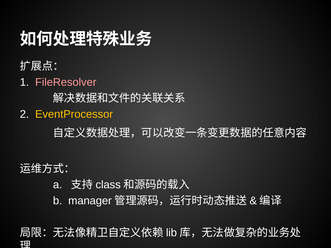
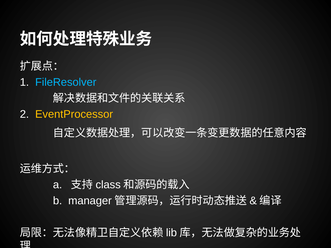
FileResolver colour: pink -> light blue
